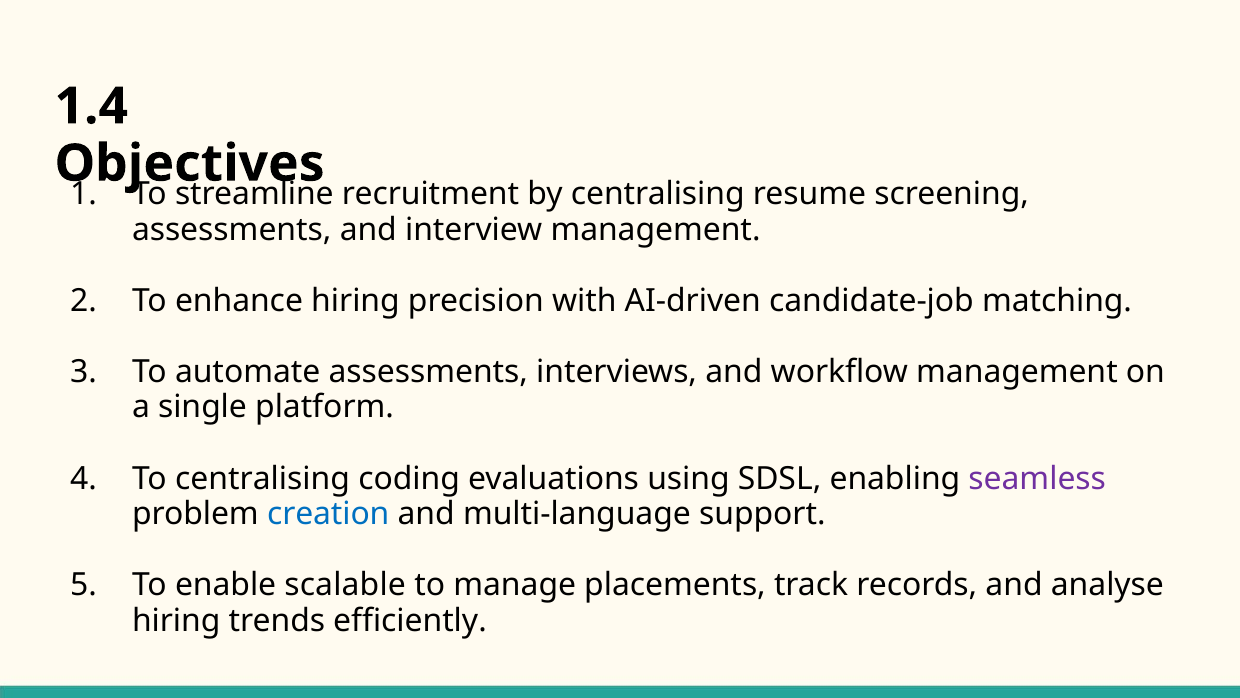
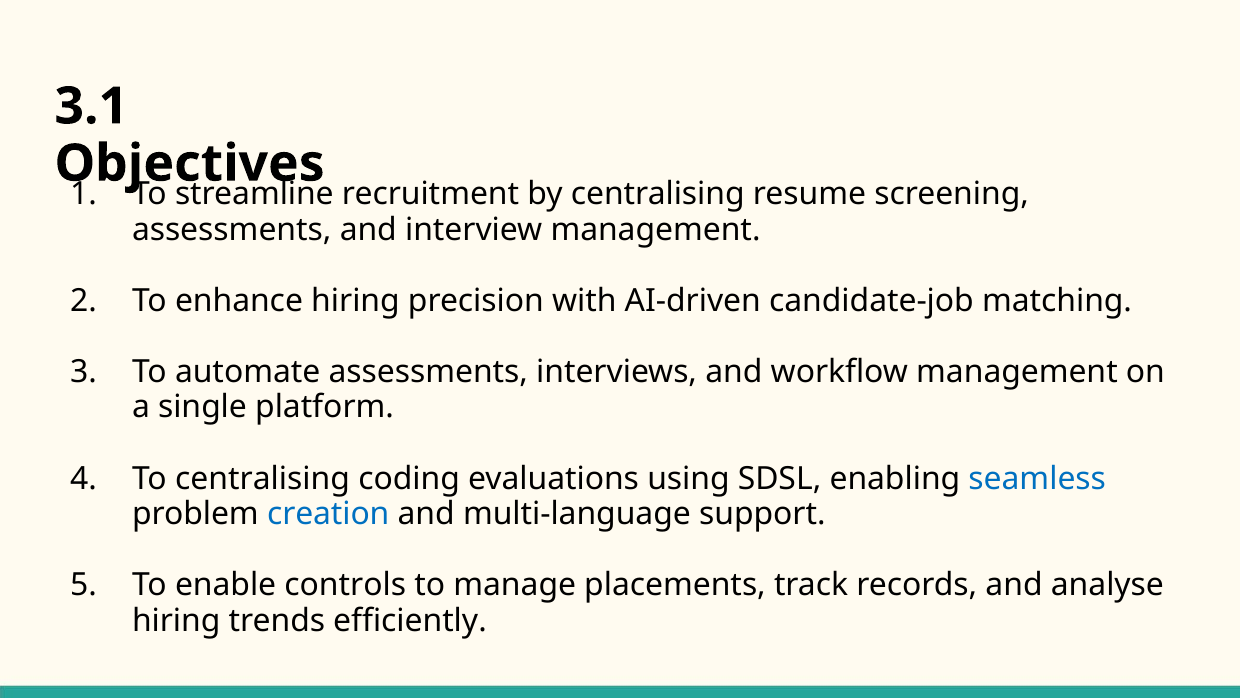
1.4: 1.4 -> 3.1
seamless colour: purple -> blue
scalable: scalable -> controls
